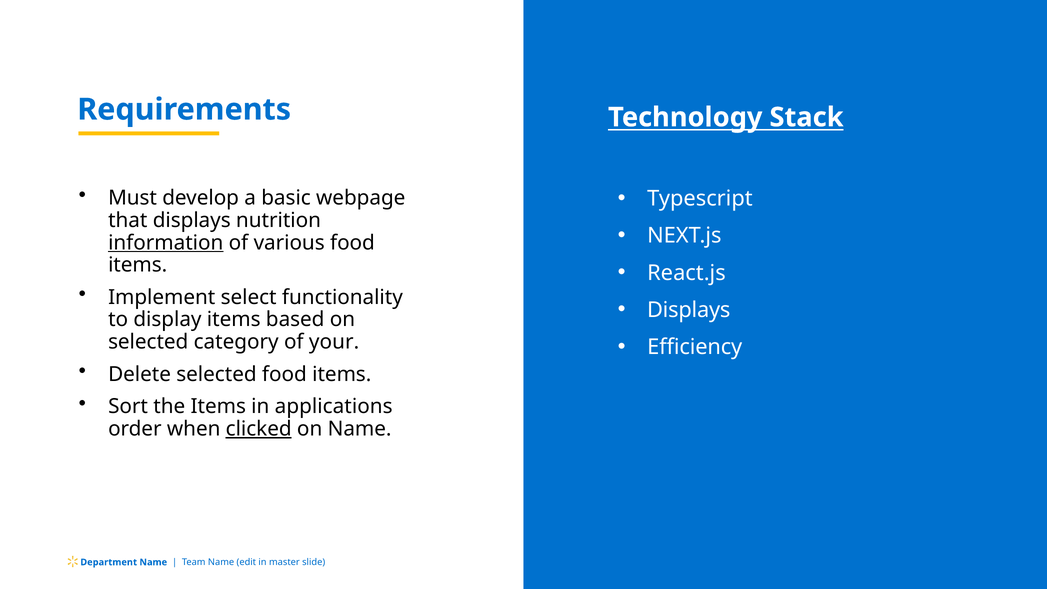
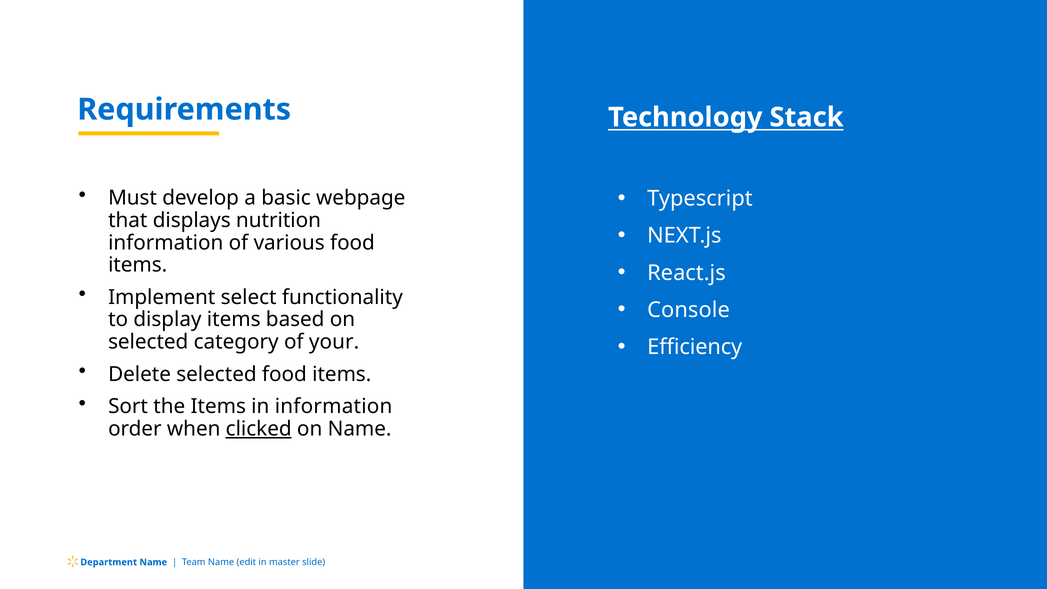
information at (166, 243) underline: present -> none
Displays at (689, 310): Displays -> Console
in applications: applications -> information
